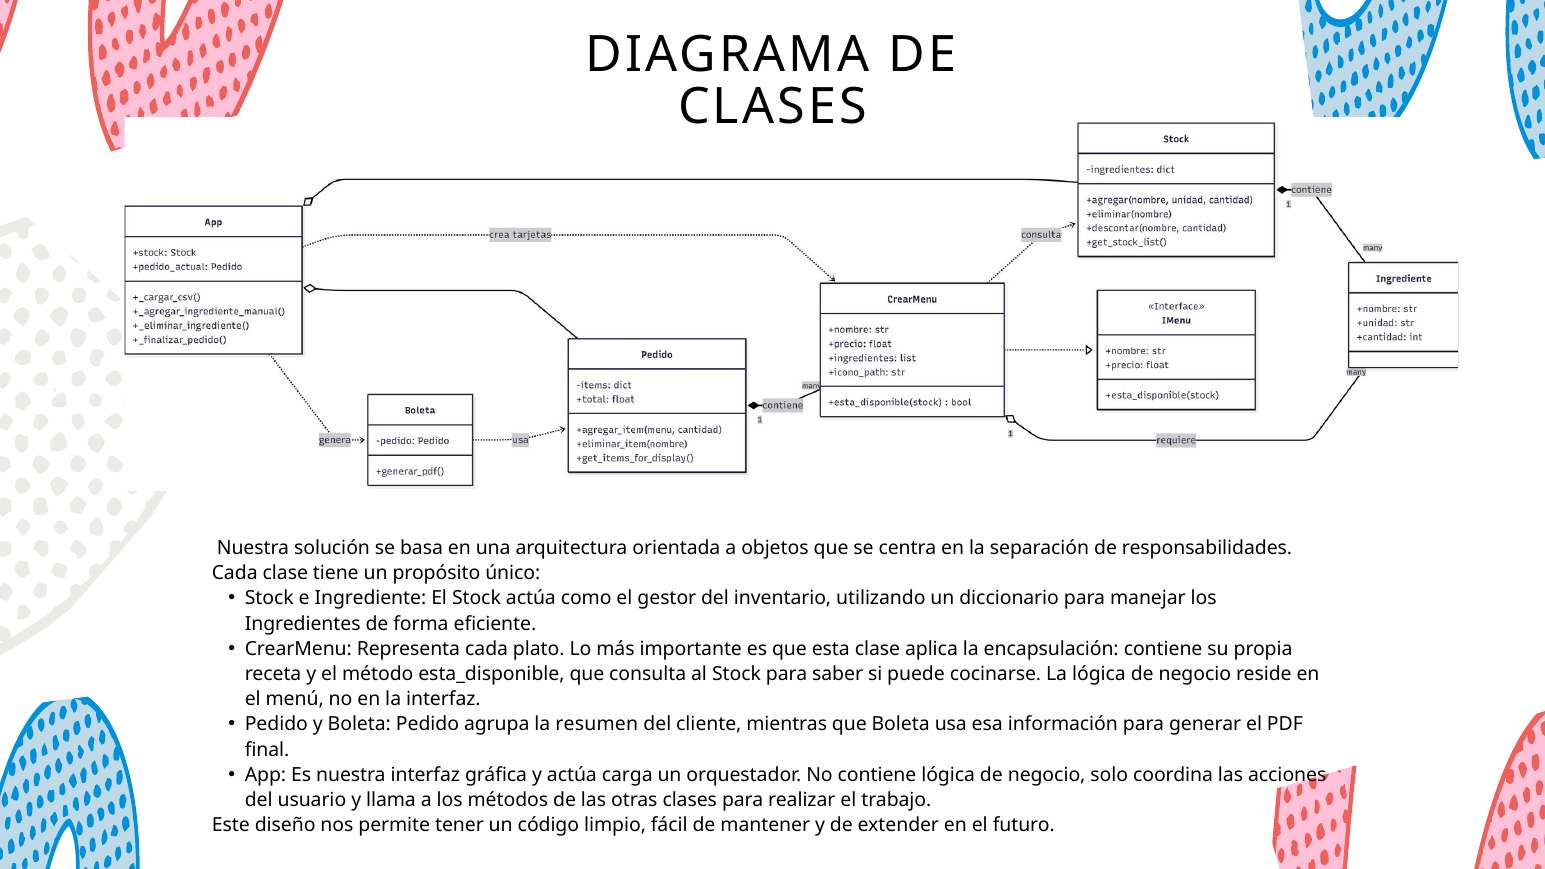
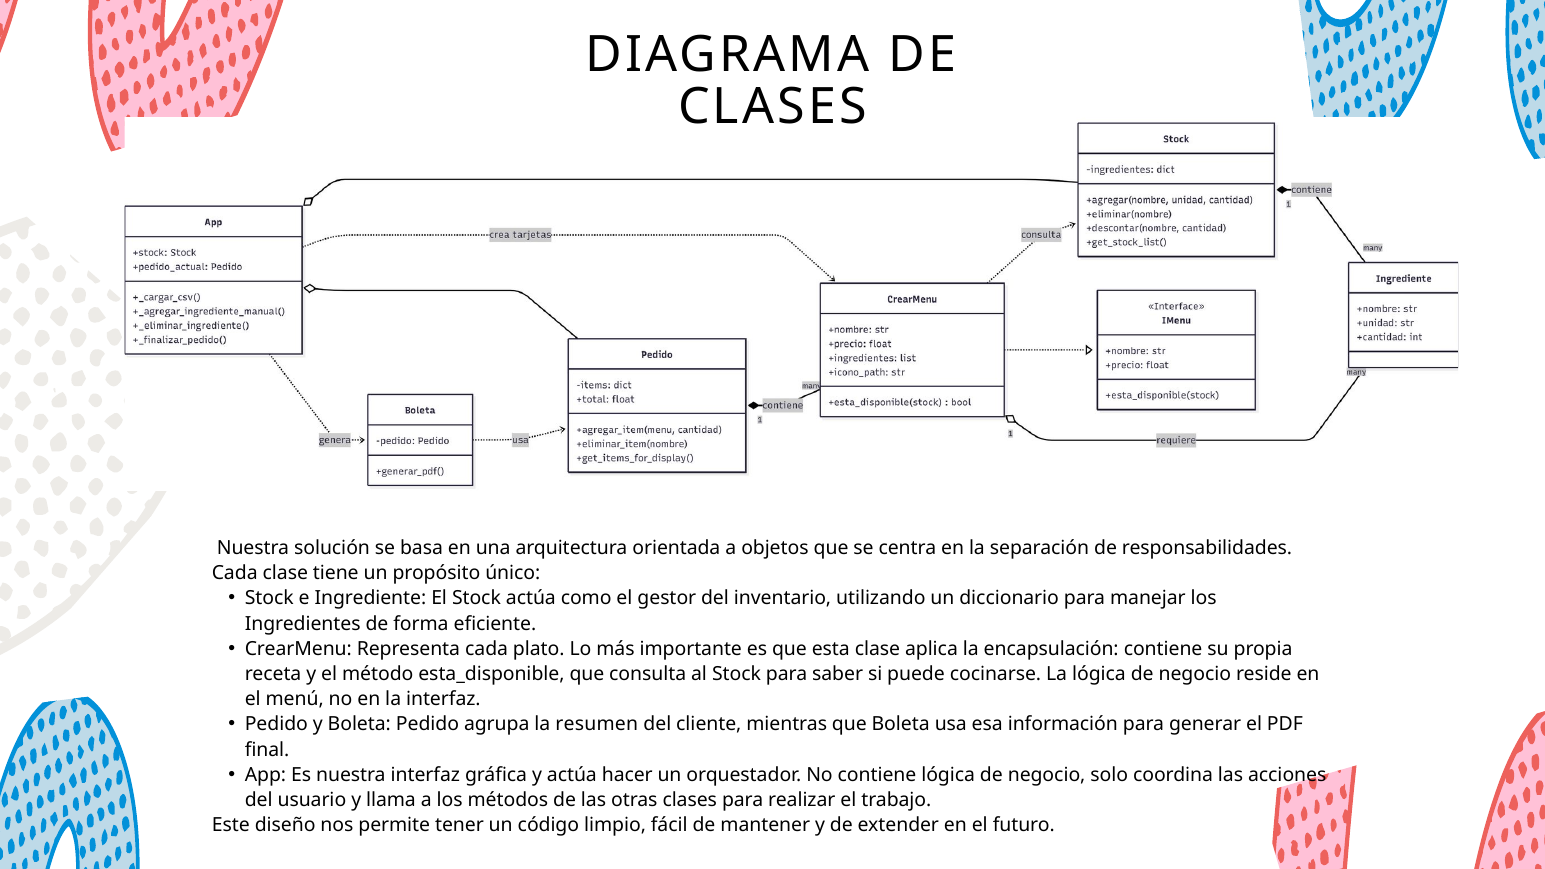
carga: carga -> hacer
